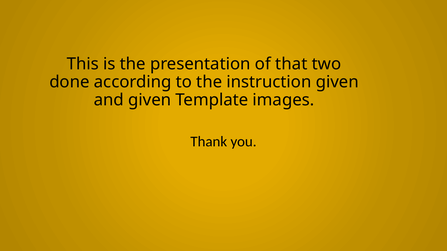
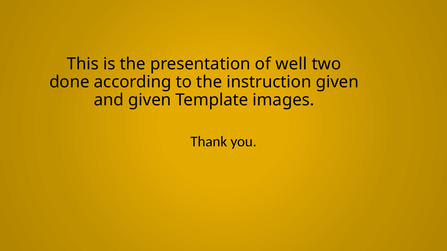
that: that -> well
